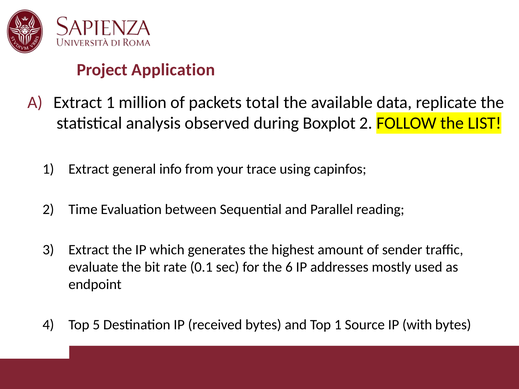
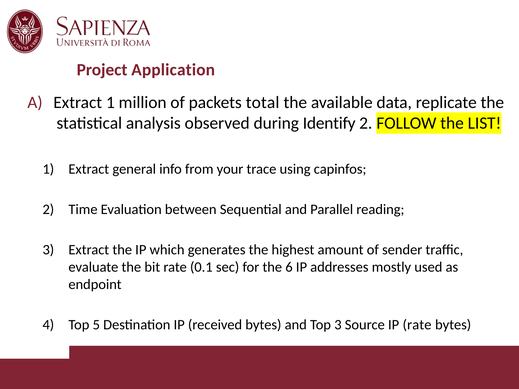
Boxplot: Boxplot -> Identify
Top 1: 1 -> 3
IP with: with -> rate
